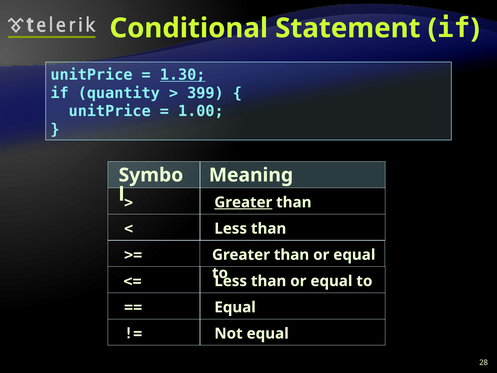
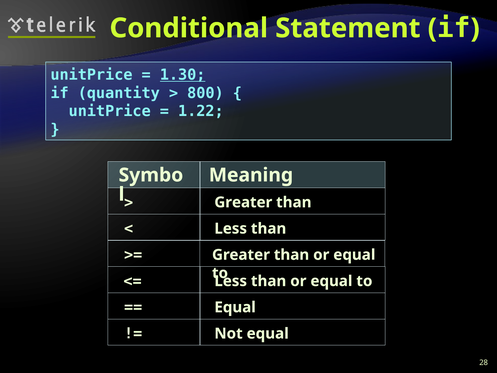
399: 399 -> 800
1.00: 1.00 -> 1.22
Greater at (243, 202) underline: present -> none
